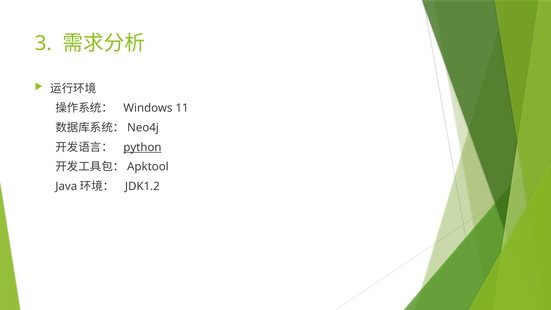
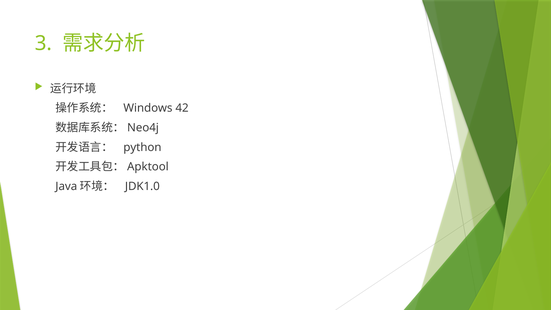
11: 11 -> 42
python underline: present -> none
JDK1.2: JDK1.2 -> JDK1.0
